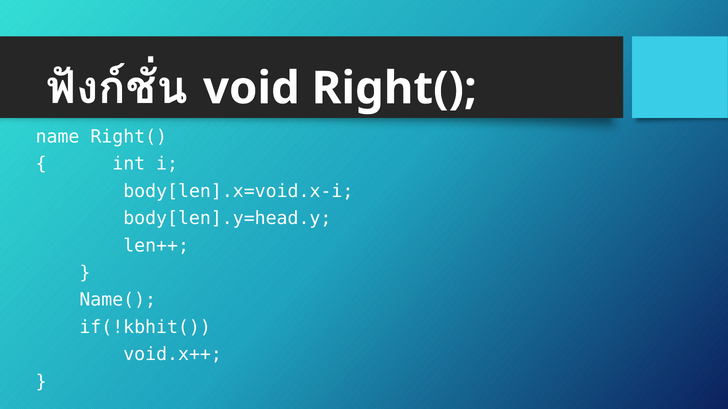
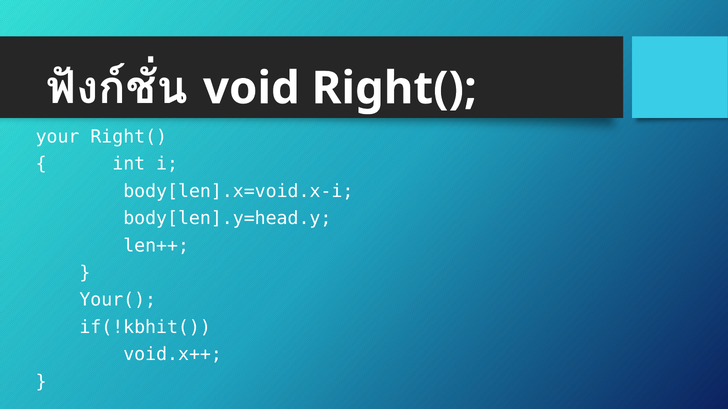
name: name -> your
Name(: Name( -> Your(
